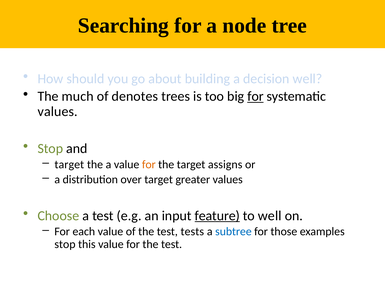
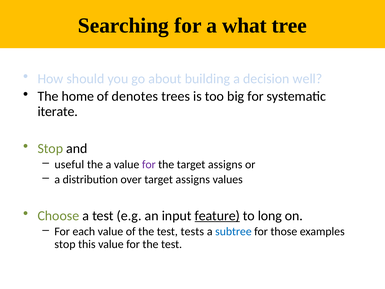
node: node -> what
much: much -> home
for at (255, 96) underline: present -> none
values at (58, 111): values -> iterate
target at (69, 164): target -> useful
for at (149, 164) colour: orange -> purple
over target greater: greater -> assigns
to well: well -> long
